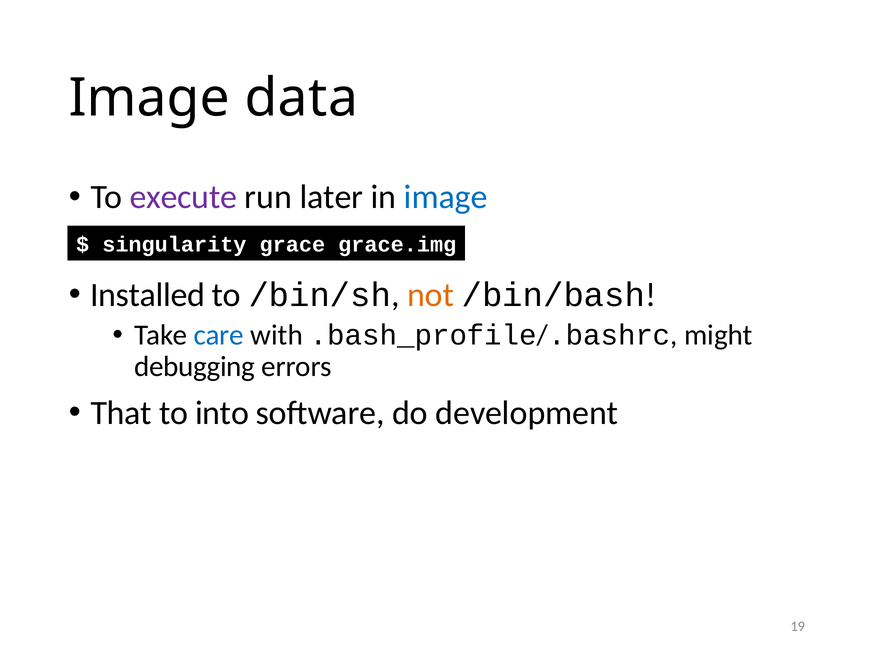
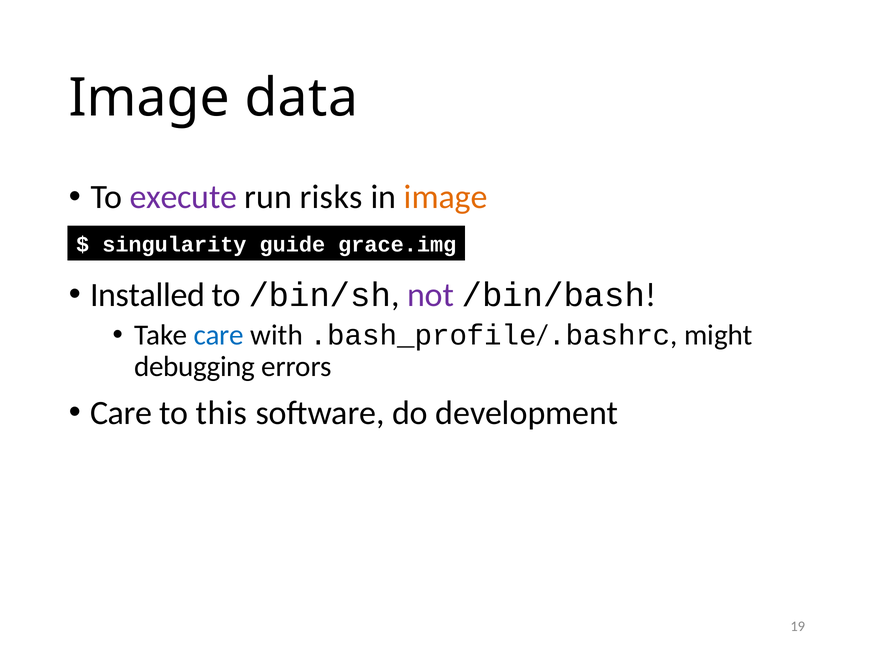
later: later -> risks
image at (446, 197) colour: blue -> orange
grace: grace -> guide
not colour: orange -> purple
That at (121, 413): That -> Care
into: into -> this
